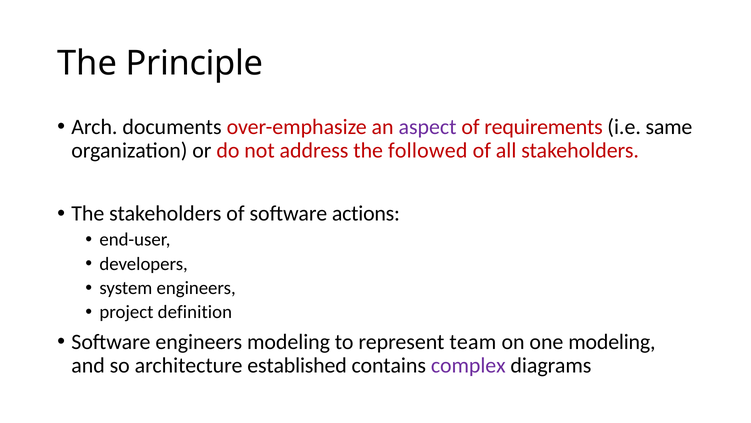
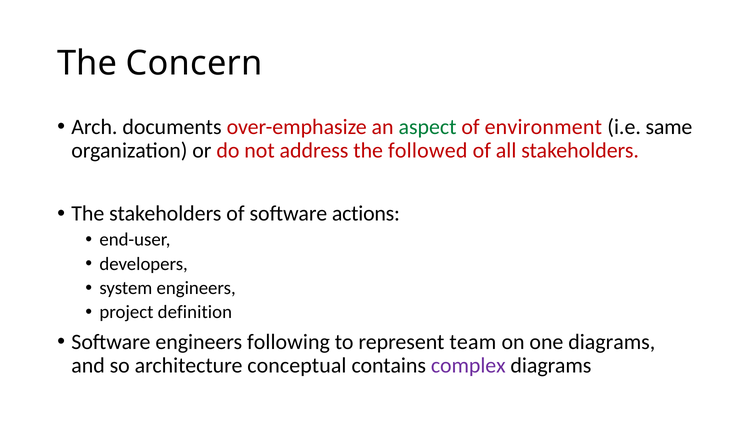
Principle: Principle -> Concern
aspect colour: purple -> green
requirements: requirements -> environment
engineers modeling: modeling -> following
one modeling: modeling -> diagrams
established: established -> conceptual
